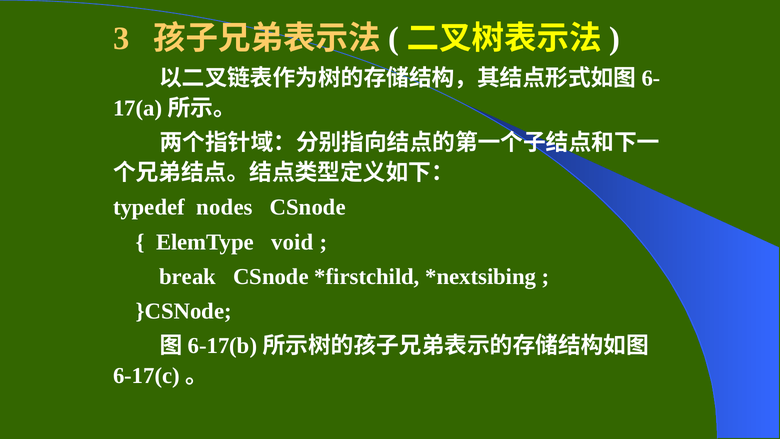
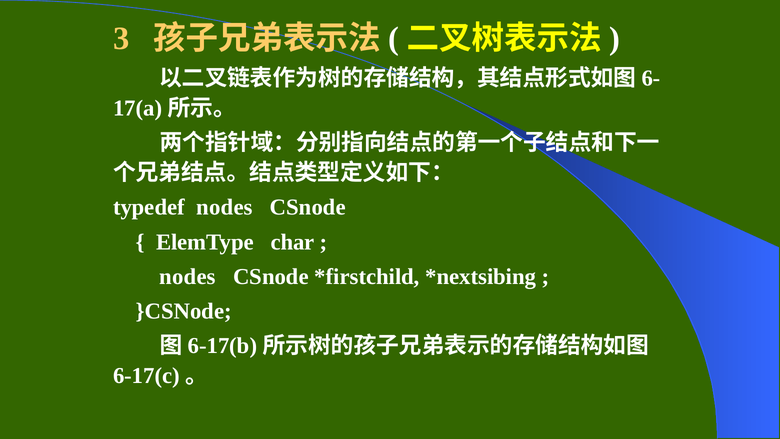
void: void -> char
break at (188, 276): break -> nodes
